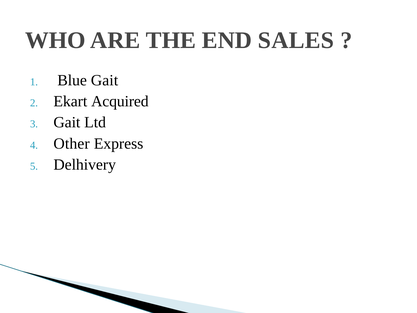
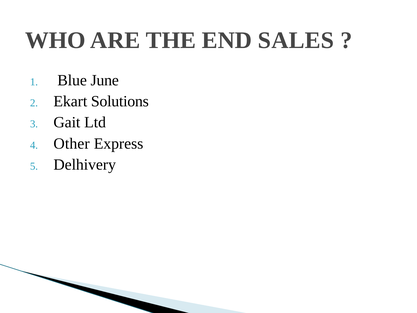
Blue Gait: Gait -> June
Acquired: Acquired -> Solutions
